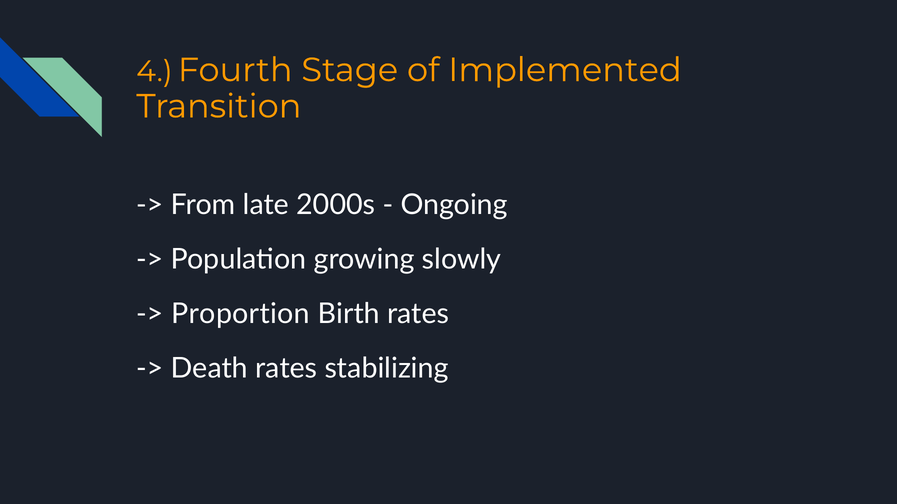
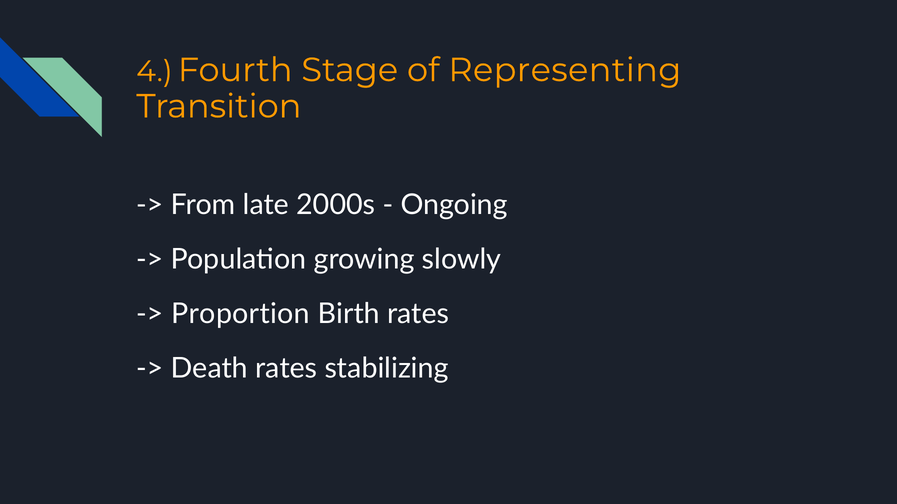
Implemented: Implemented -> Representing
